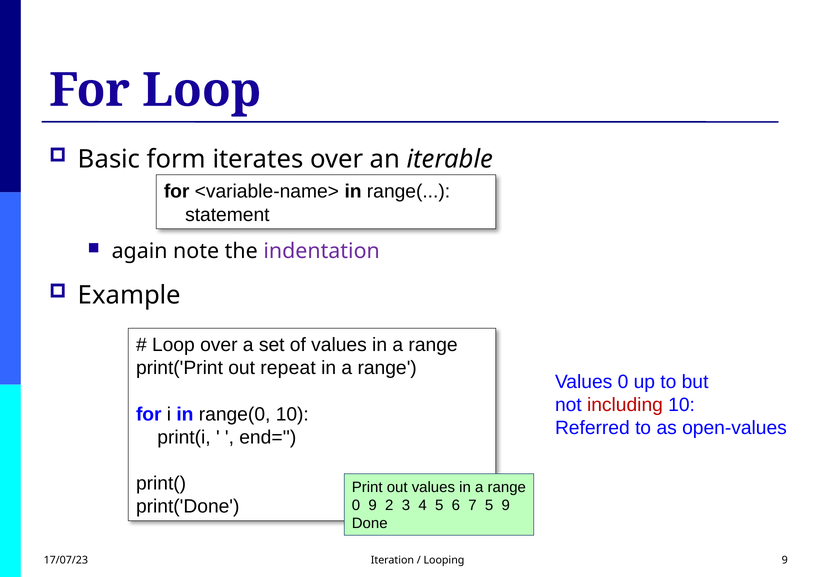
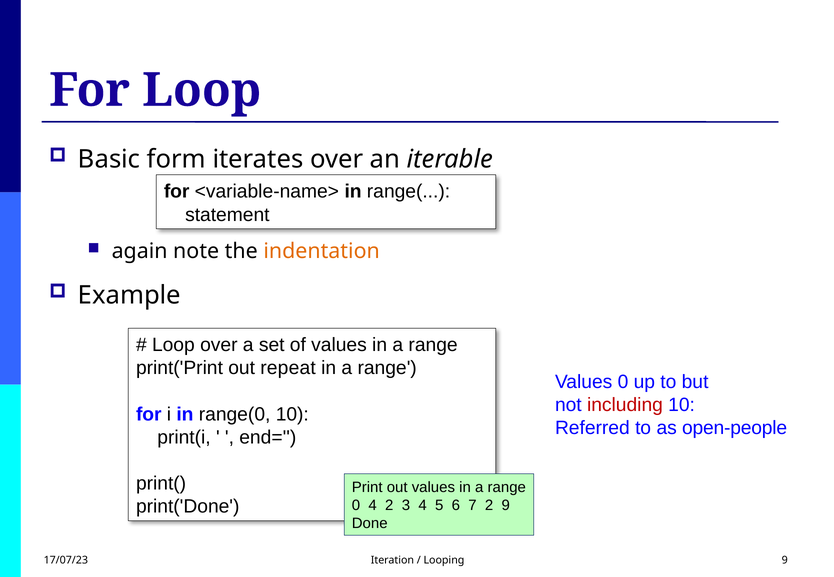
indentation colour: purple -> orange
open-values: open-values -> open-people
0 9: 9 -> 4
7 5: 5 -> 2
